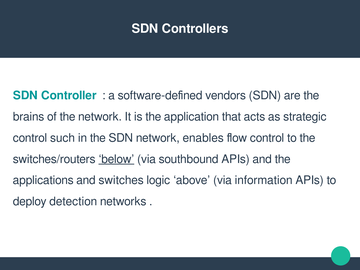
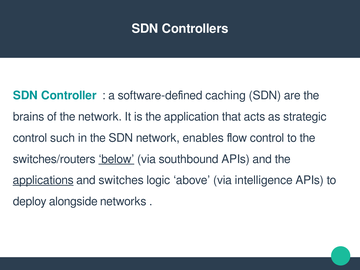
vendors: vendors -> caching
applications underline: none -> present
information: information -> intelligence
detection: detection -> alongside
